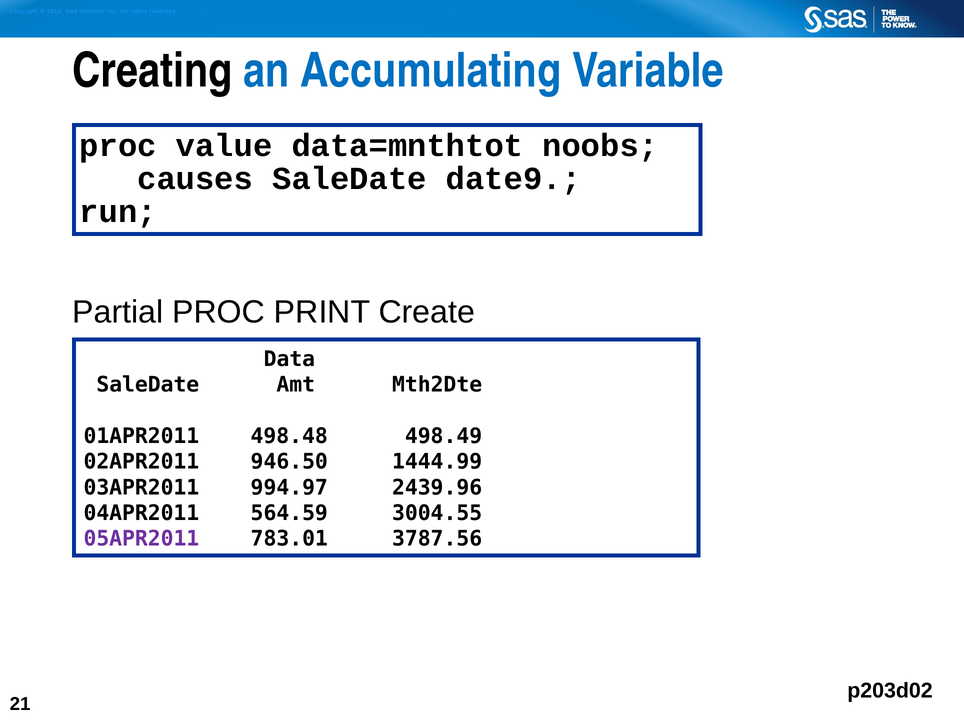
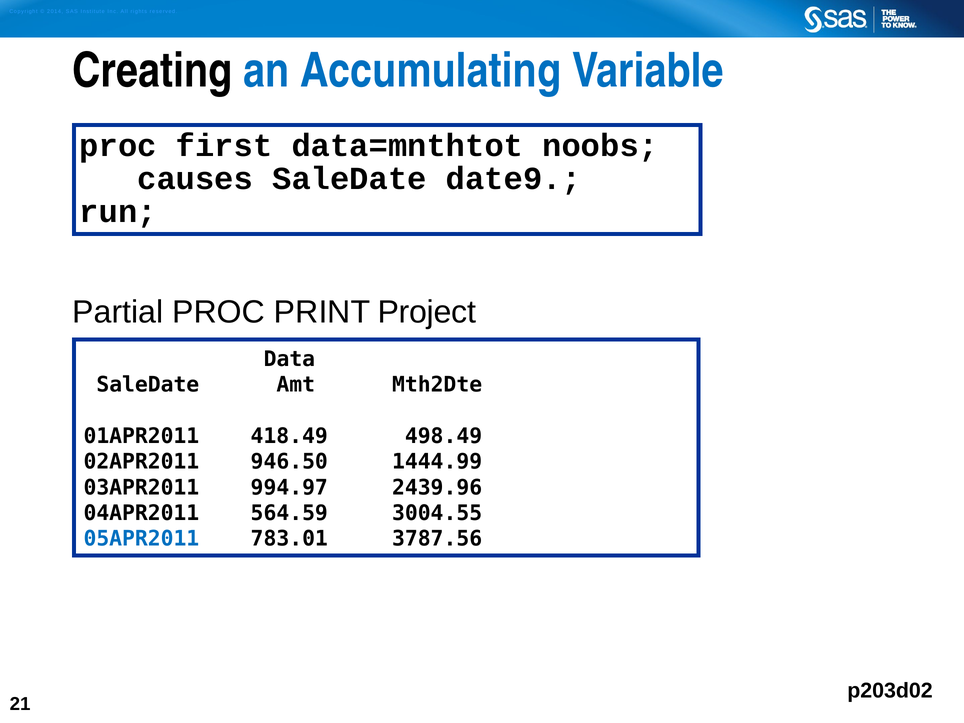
value: value -> first
Create: Create -> Project
498.48: 498.48 -> 418.49
05APR2011 colour: purple -> blue
